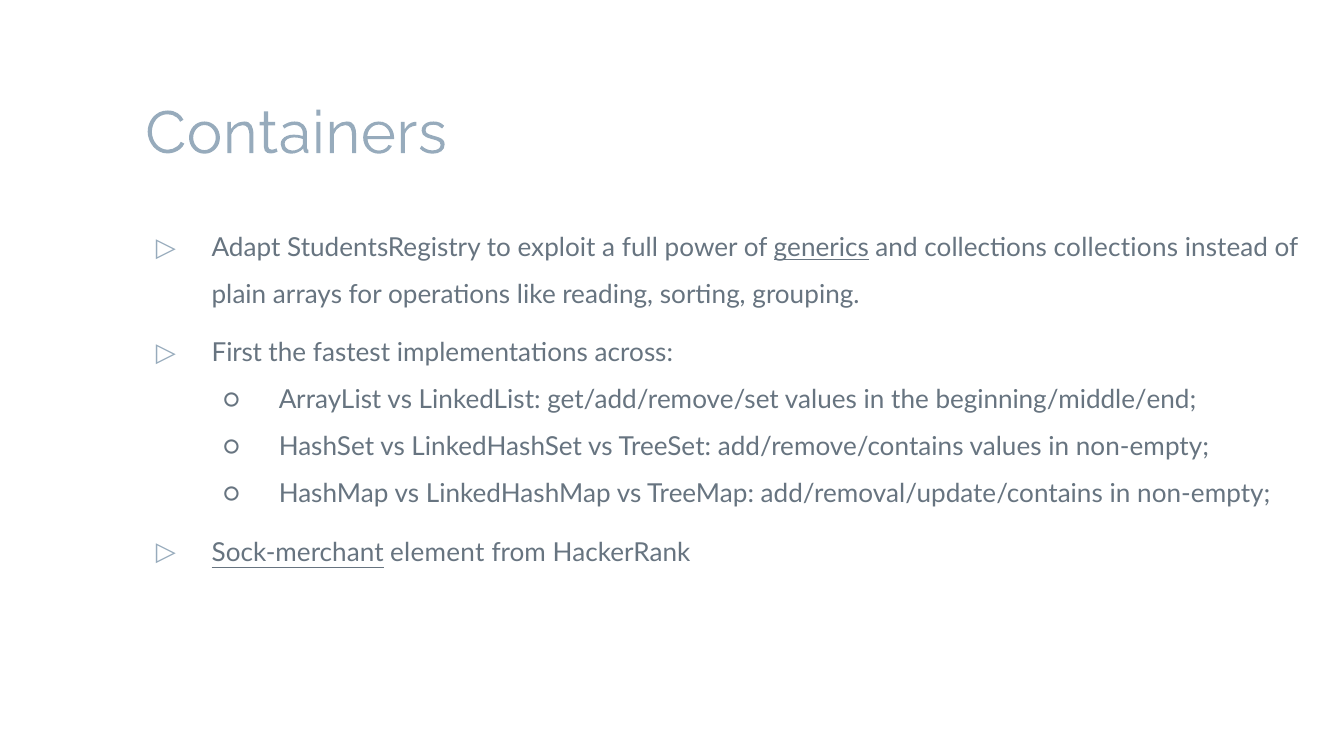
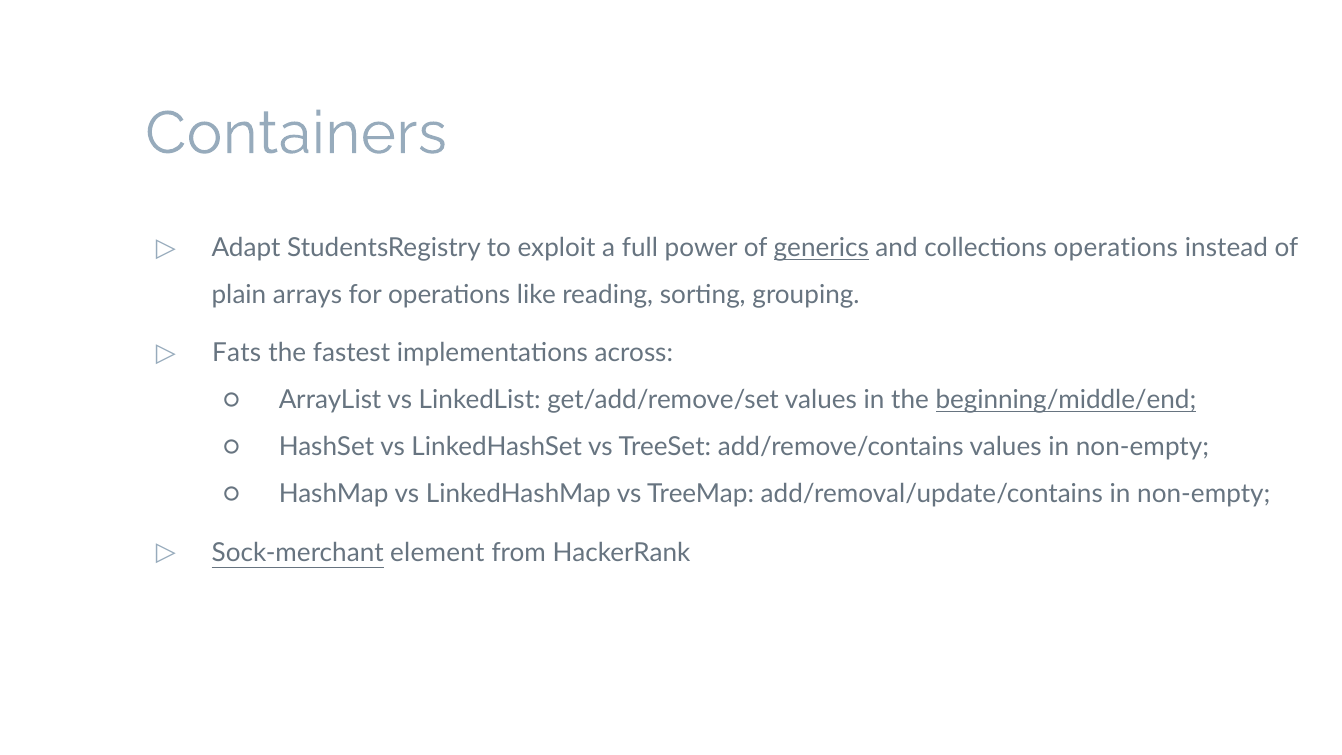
collections collections: collections -> operations
First: First -> Fats
beginning/middle/end underline: none -> present
